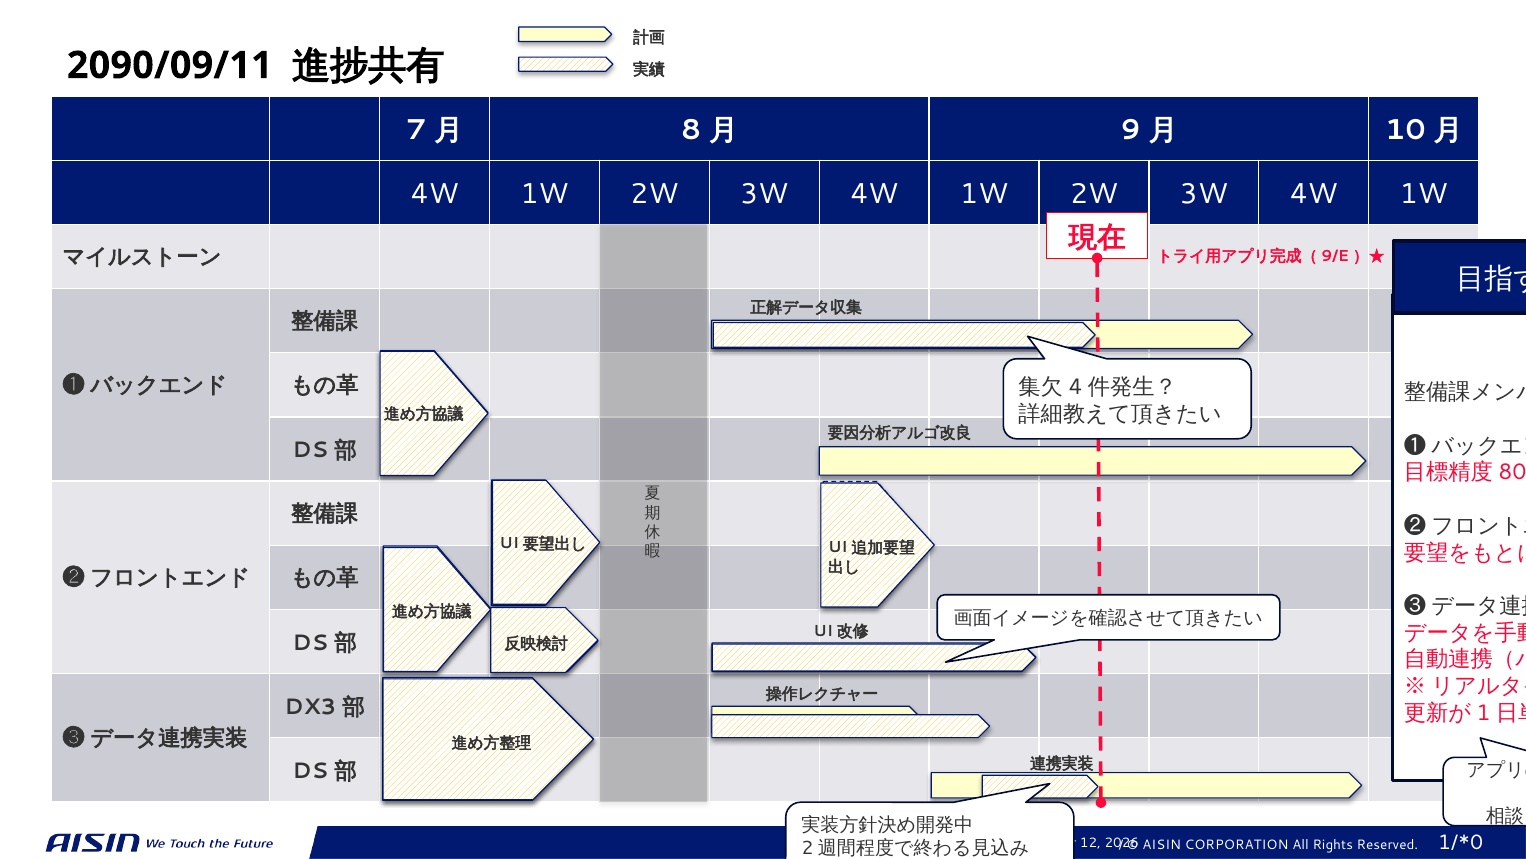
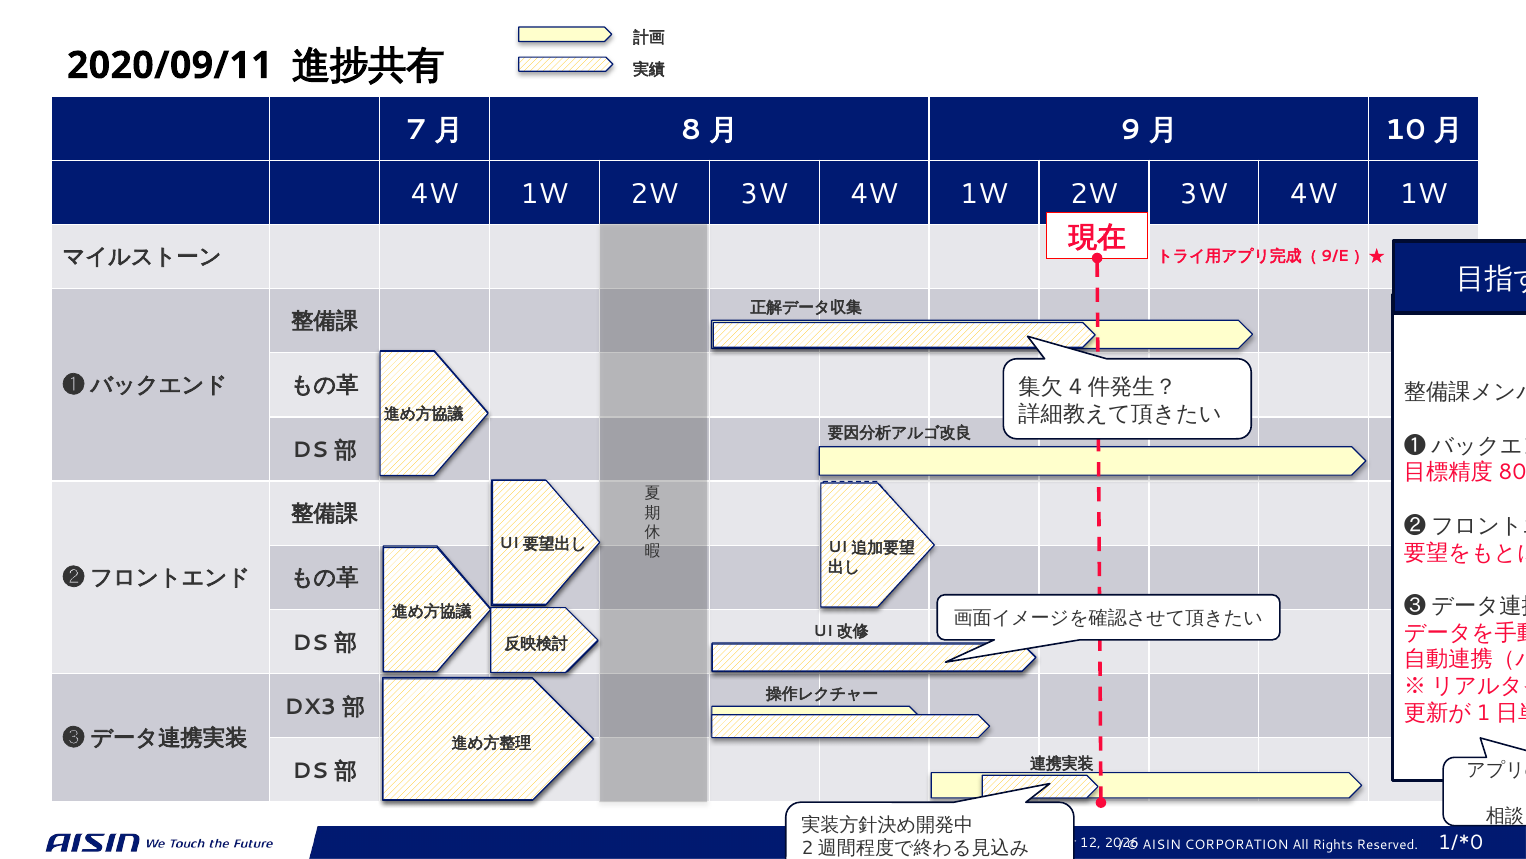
2090/09/11: 2090/09/11 -> 2020/09/11
